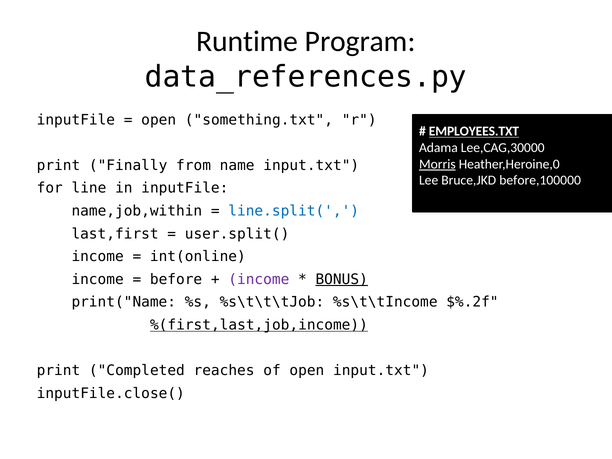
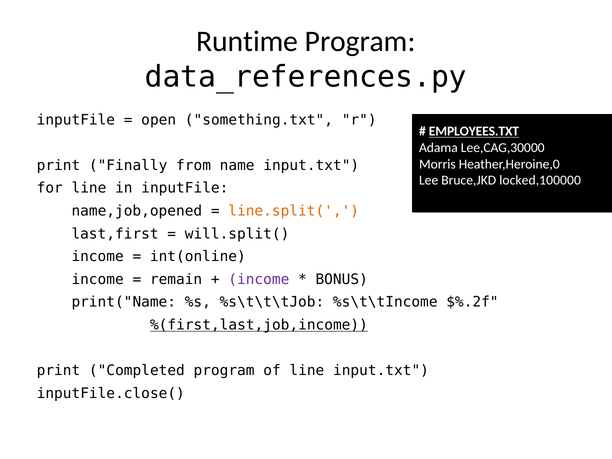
Morris underline: present -> none
before,100000: before,100000 -> locked,100000
name,job,within: name,job,within -> name,job,opened
line.split( colour: blue -> orange
user.split(: user.split( -> will.split(
before: before -> remain
BONUS underline: present -> none
Completed reaches: reaches -> program
of open: open -> line
